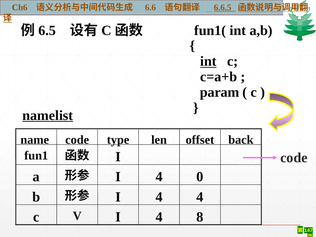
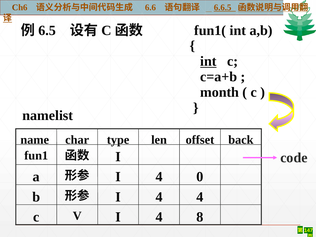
param: param -> month
namelist underline: present -> none
code at (77, 140): code -> char
